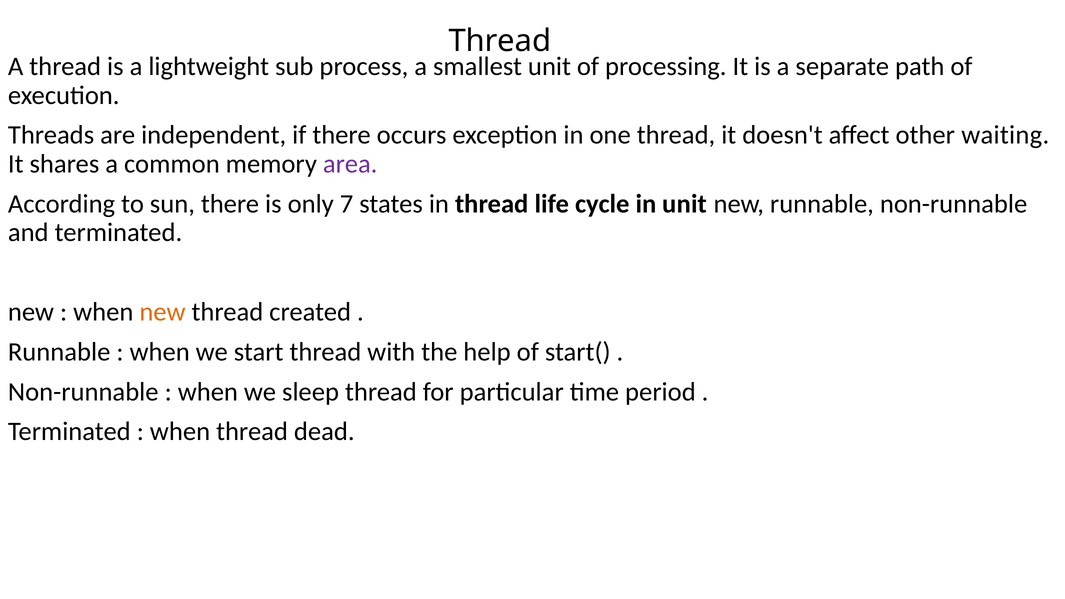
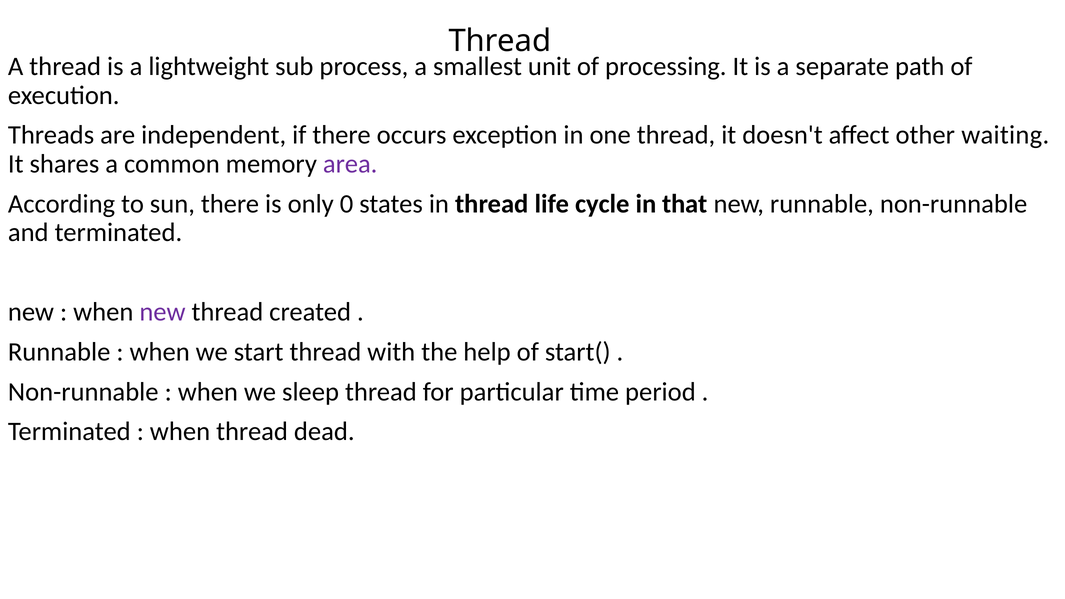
7: 7 -> 0
in unit: unit -> that
new at (162, 312) colour: orange -> purple
